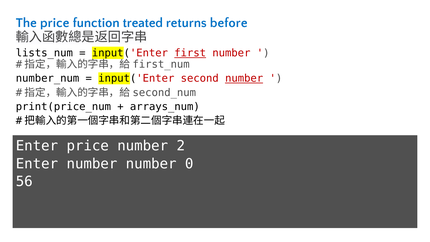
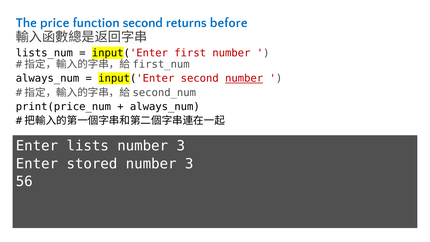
function treated: treated -> second
first underline: present -> none
number_num at (48, 78): number_num -> always_num
arrays_num at (165, 106): arrays_num -> always_num
Enter price: price -> lists
2 at (181, 146): 2 -> 3
Enter number: number -> stored
0 at (189, 164): 0 -> 3
